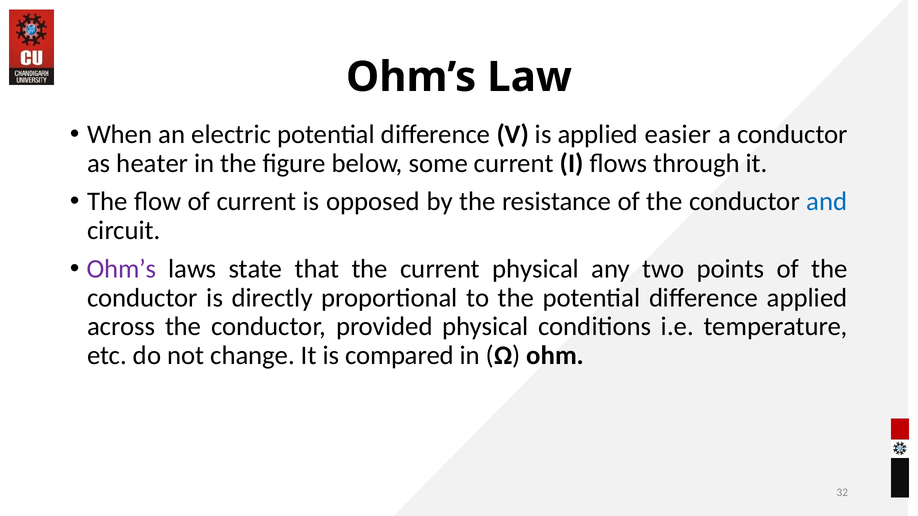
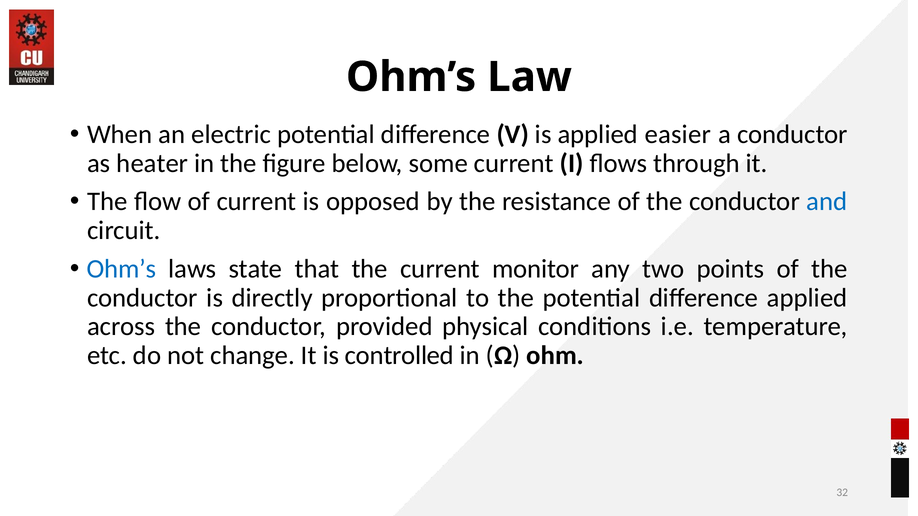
Ohm’s at (122, 269) colour: purple -> blue
current physical: physical -> monitor
compared: compared -> controlled
